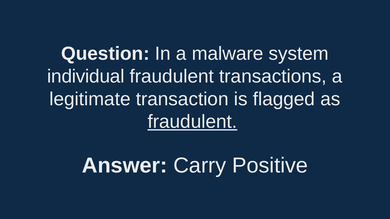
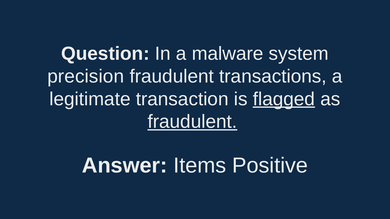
individual: individual -> precision
flagged underline: none -> present
Carry: Carry -> Items
